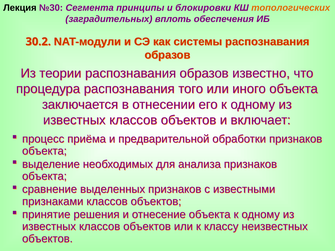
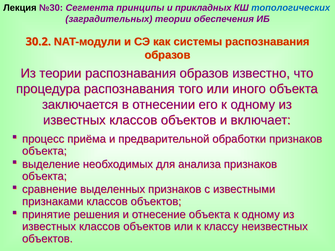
блокировки: блокировки -> прикладных
топологических colour: orange -> blue
заградительных вплоть: вплоть -> теории
